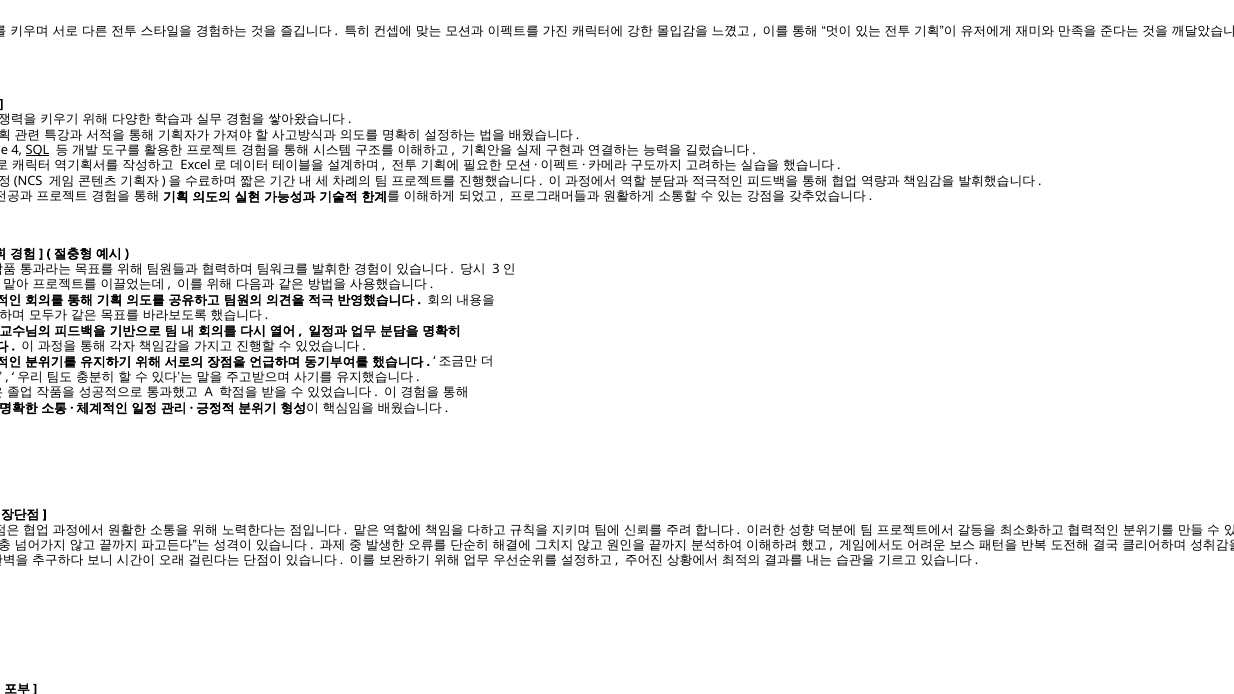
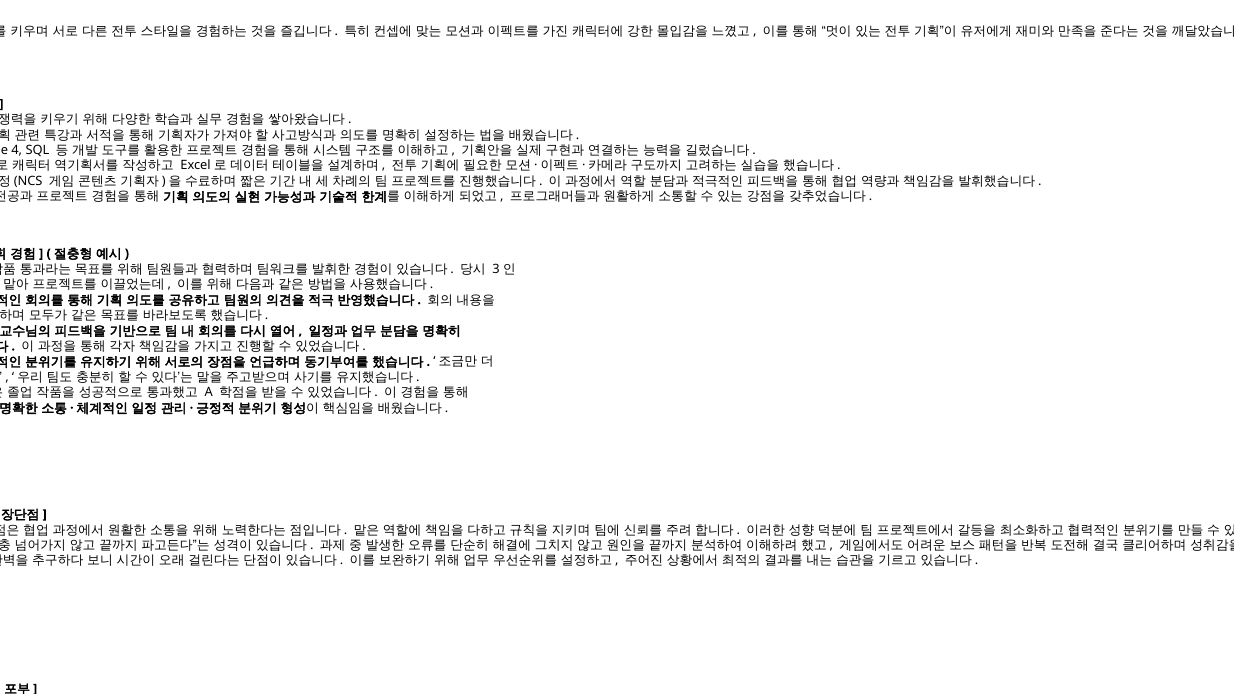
SQL underline: present -> none
